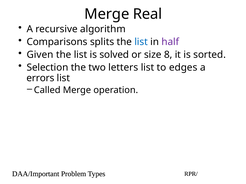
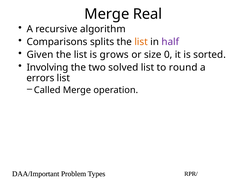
list at (141, 42) colour: blue -> orange
solved: solved -> grows
8: 8 -> 0
Selection: Selection -> Involving
letters: letters -> solved
edges: edges -> round
